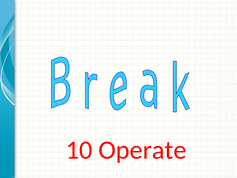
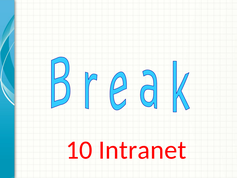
Operate: Operate -> Intranet
